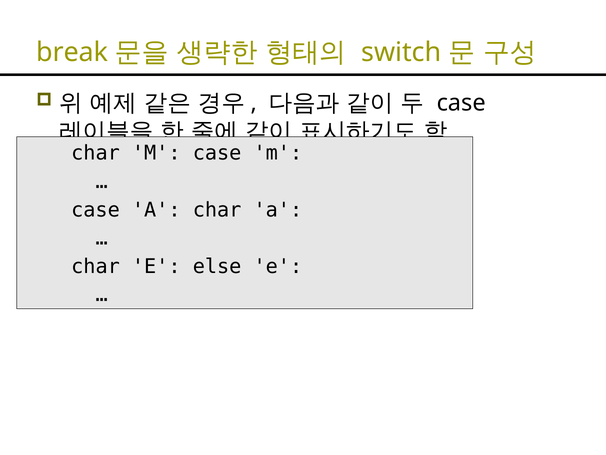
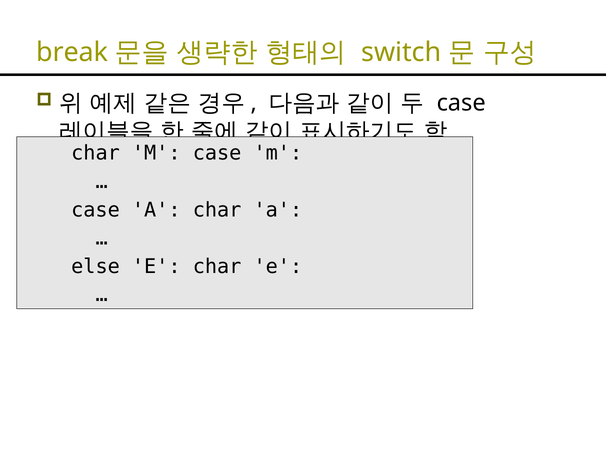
char at (96, 266): char -> else
E else: else -> char
